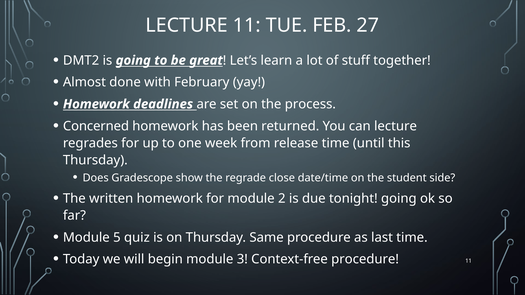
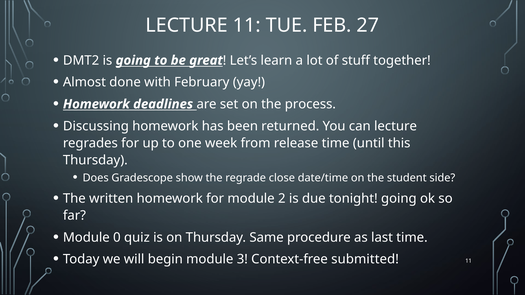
Concerned: Concerned -> Discussing
5: 5 -> 0
Context-free procedure: procedure -> submitted
